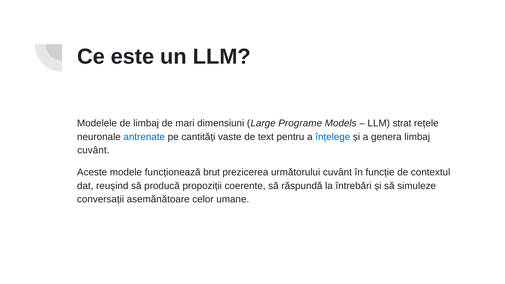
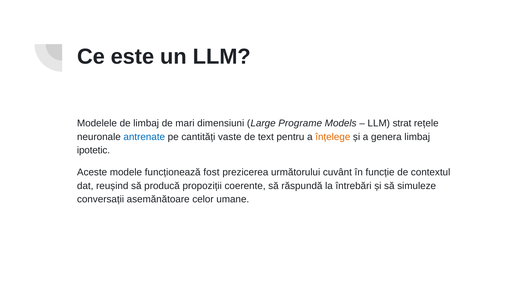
înțelege colour: blue -> orange
cuvânt at (93, 150): cuvânt -> ipotetic
brut: brut -> fost
